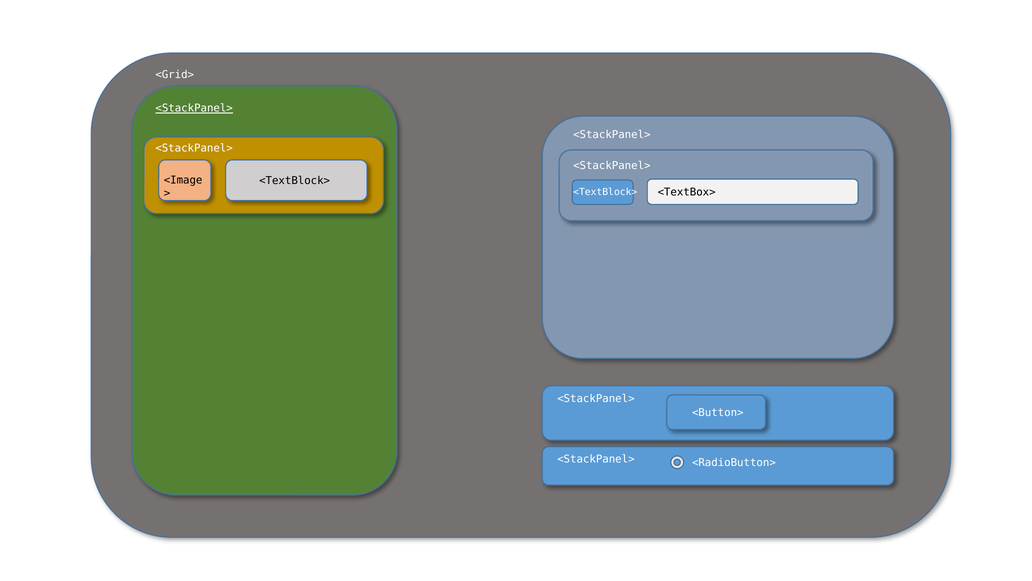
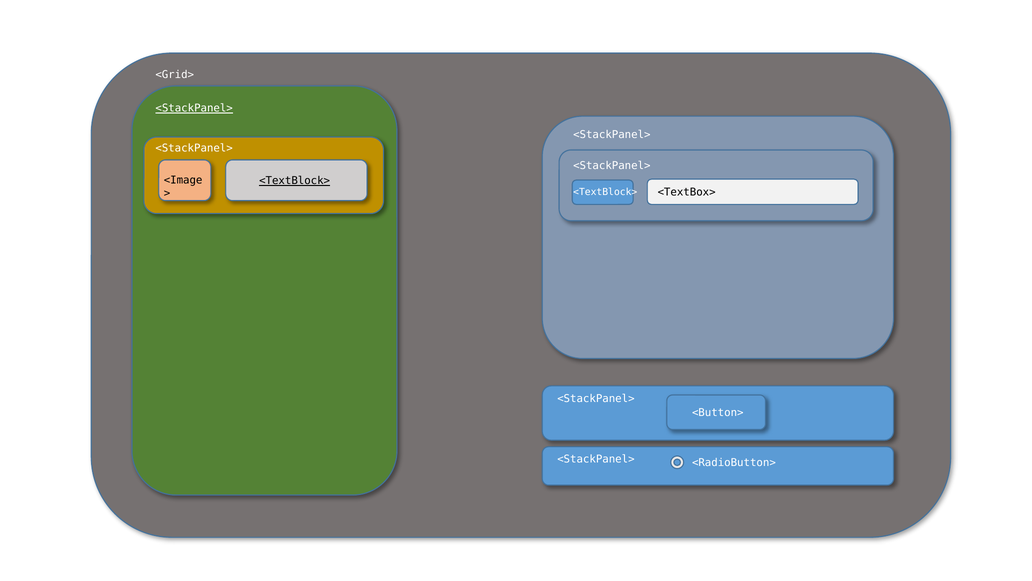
<TextBlock> at (295, 181) underline: none -> present
